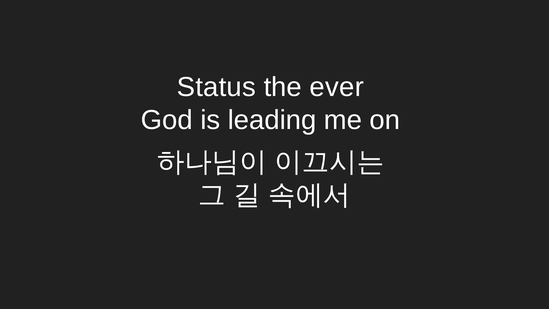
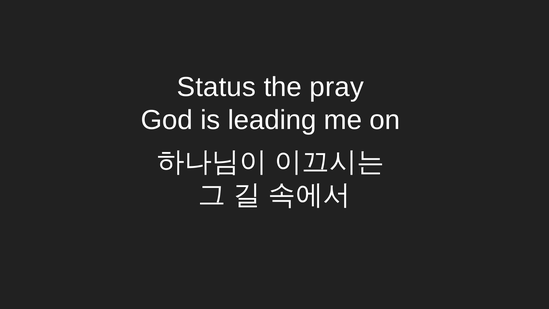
ever: ever -> pray
